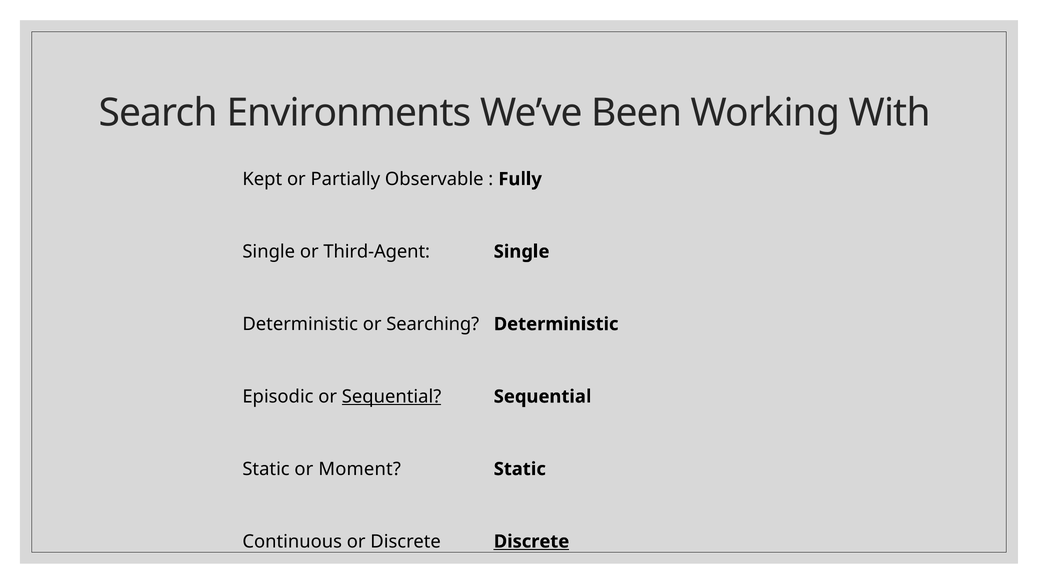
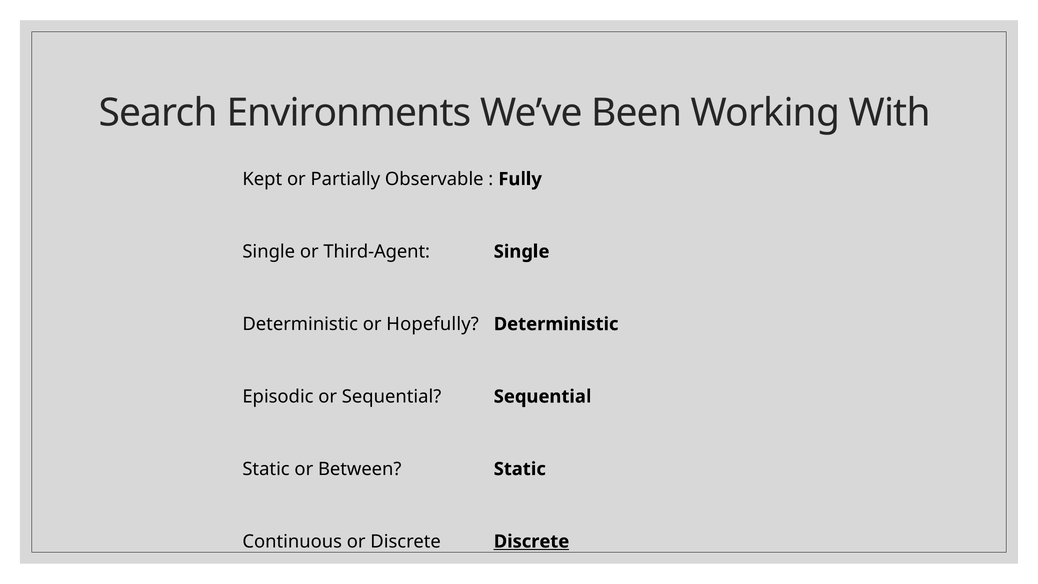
Searching: Searching -> Hopefully
Sequential at (392, 396) underline: present -> none
Moment: Moment -> Between
